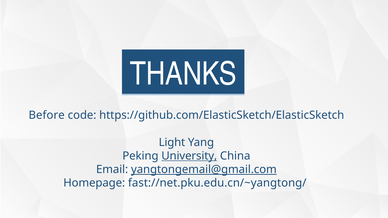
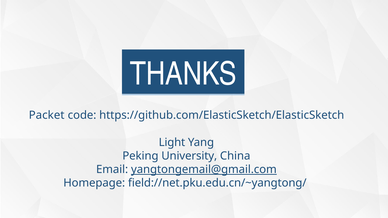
Before: Before -> Packet
University underline: present -> none
fast://net.pku.edu.cn/~yangtong/: fast://net.pku.edu.cn/~yangtong/ -> field://net.pku.edu.cn/~yangtong/
